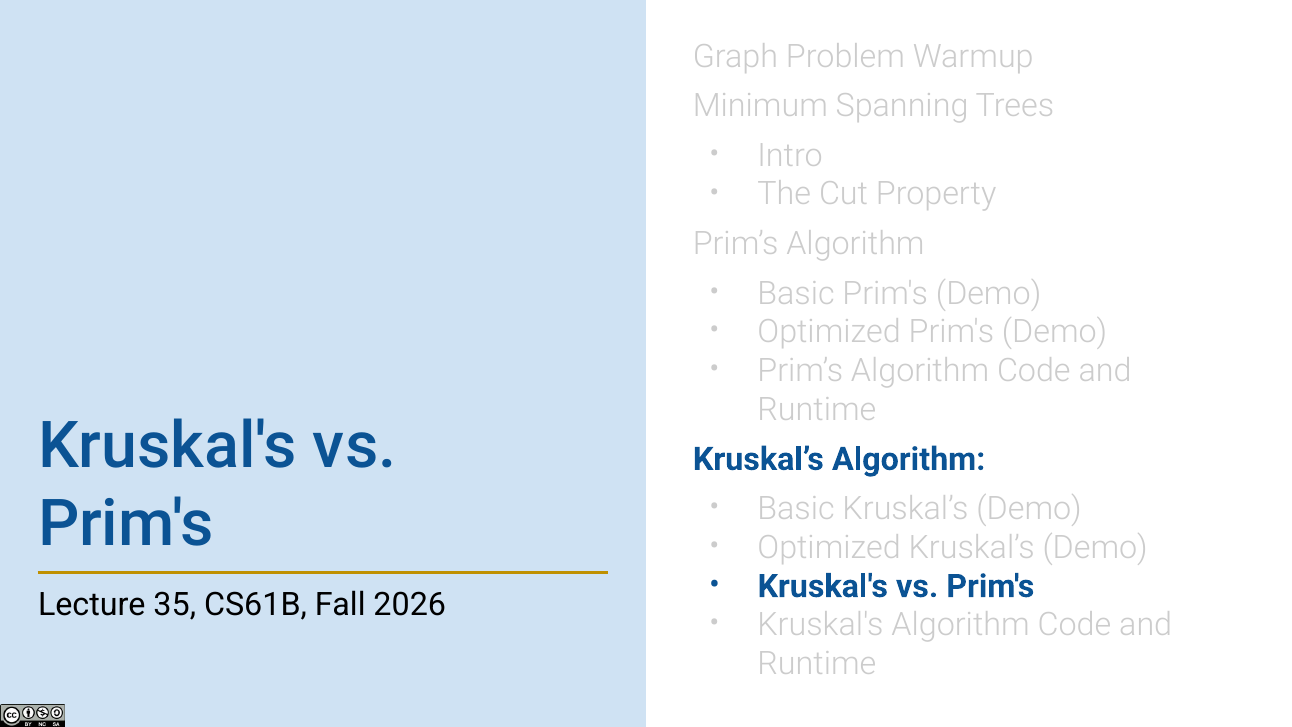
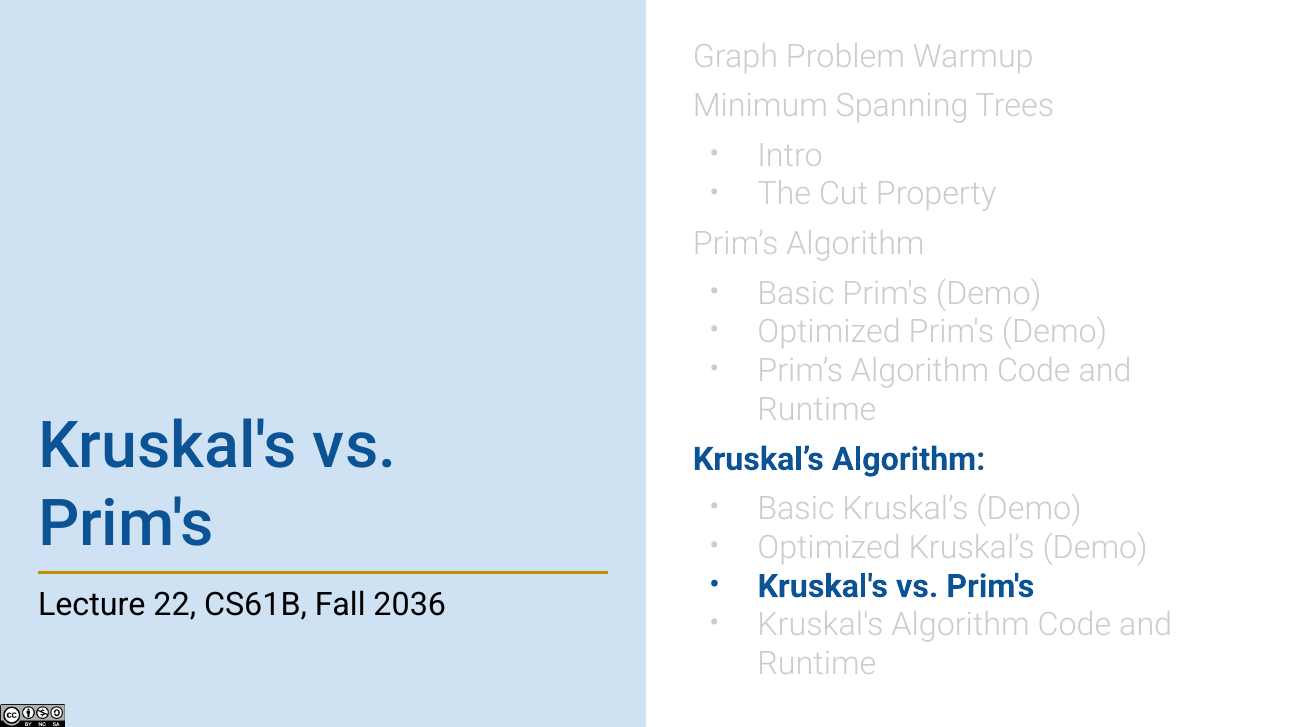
35: 35 -> 22
2026: 2026 -> 2036
